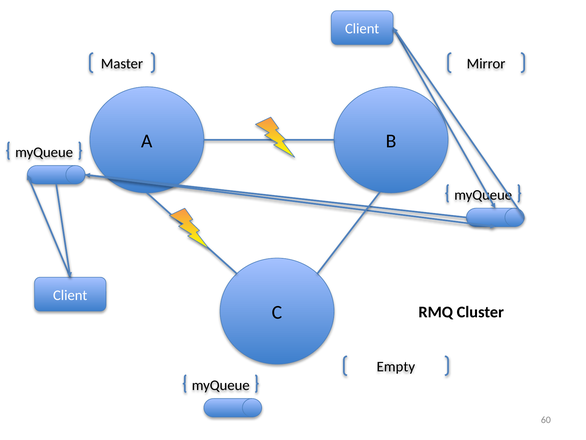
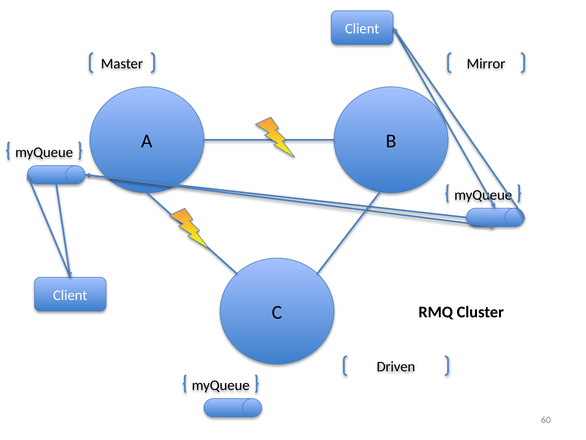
Empty: Empty -> Driven
